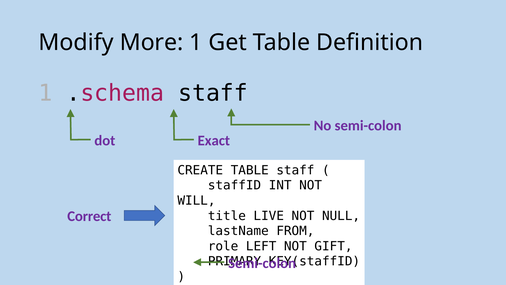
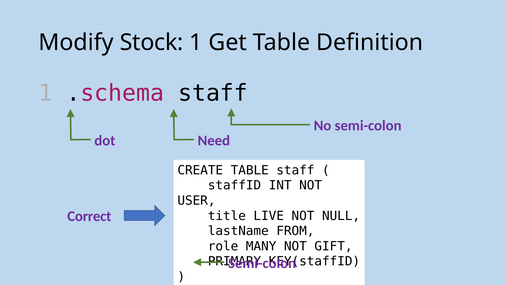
More: More -> Stock
Exact: Exact -> Need
WILL: WILL -> USER
LEFT: LEFT -> MANY
